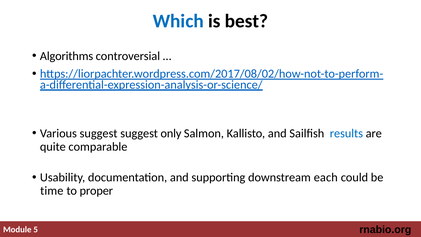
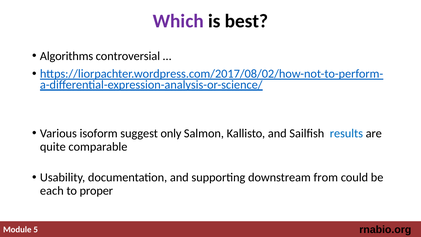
Which colour: blue -> purple
Various suggest: suggest -> isoform
each: each -> from
time: time -> each
